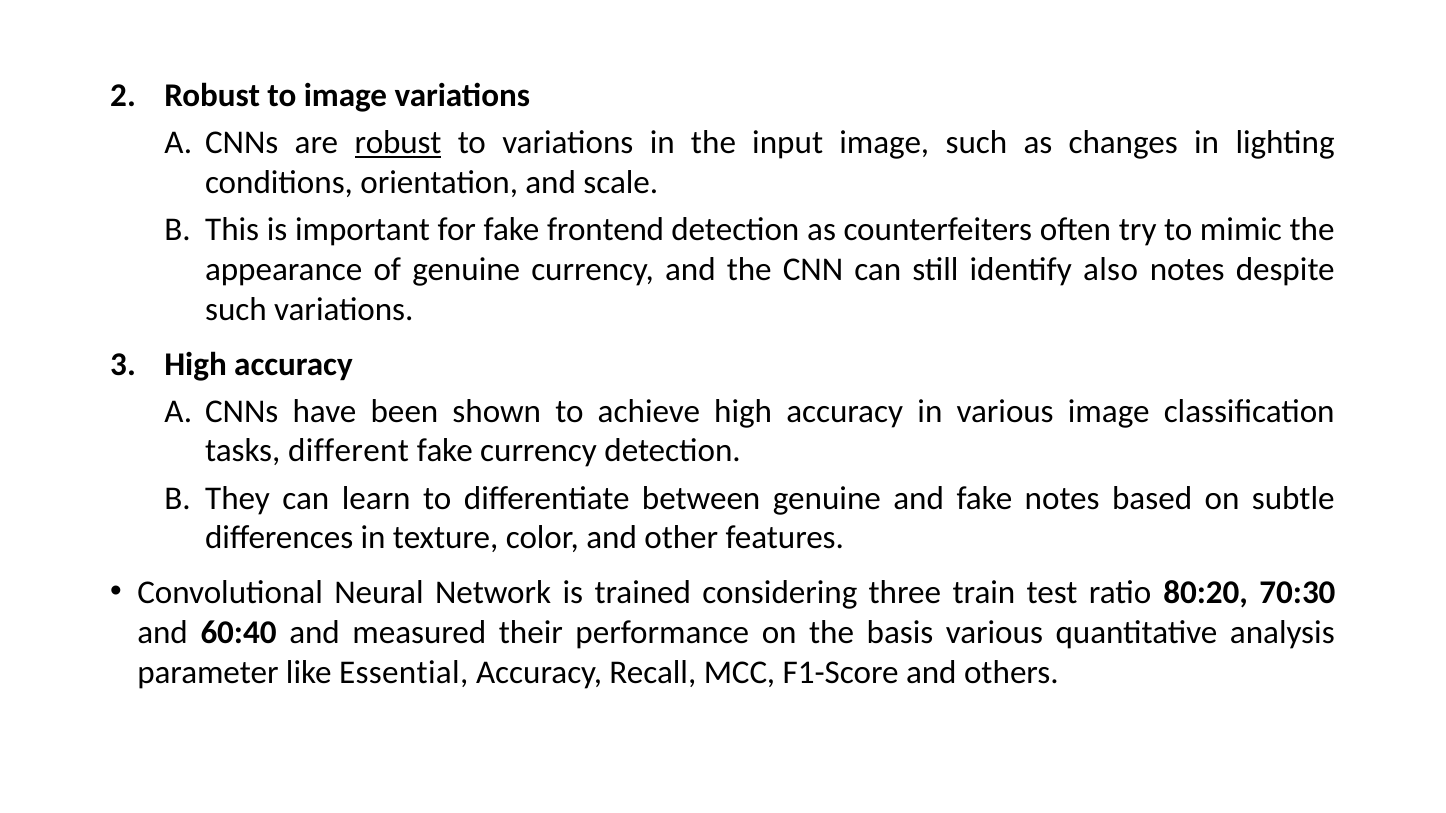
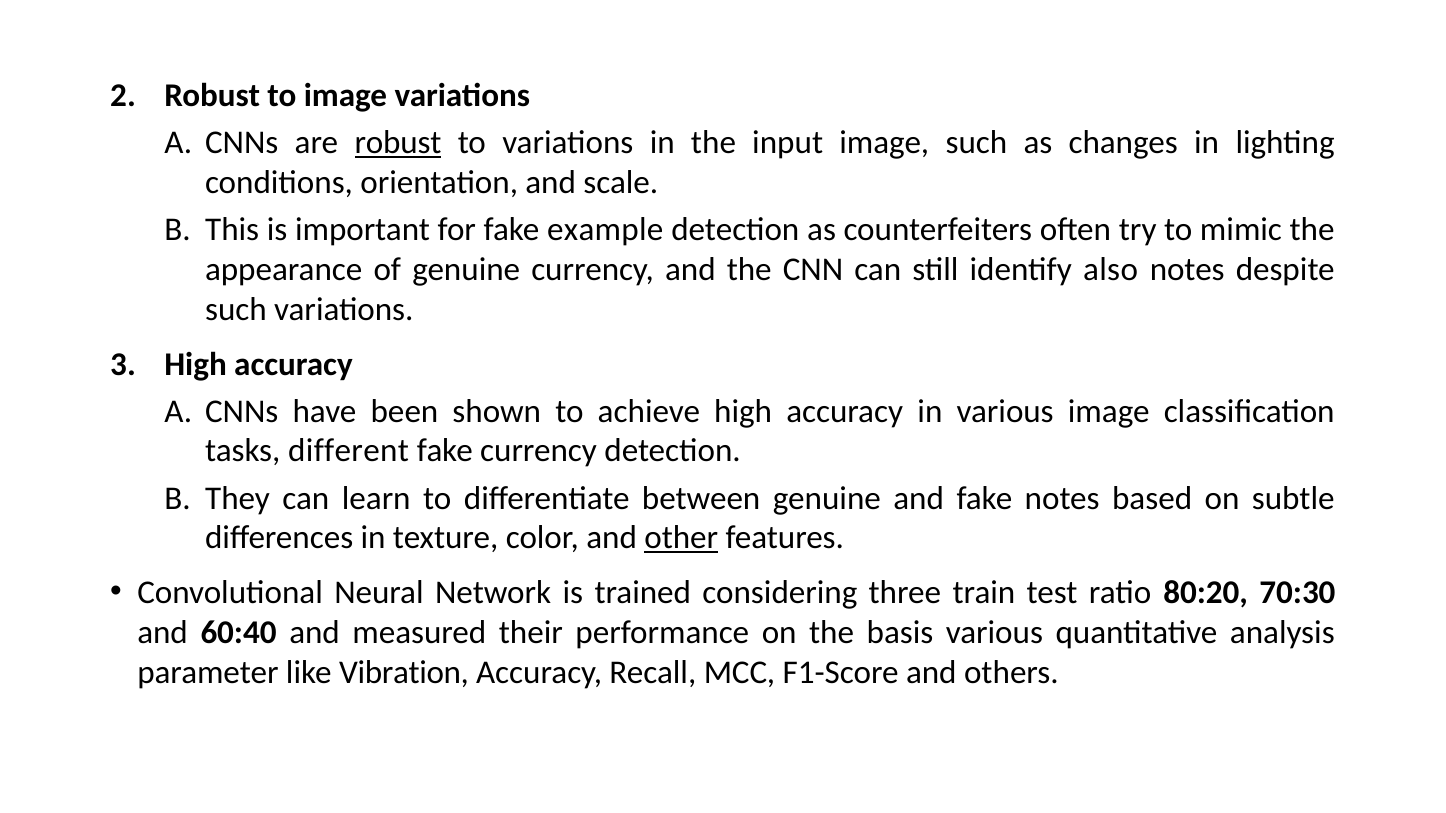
frontend: frontend -> example
other underline: none -> present
Essential: Essential -> Vibration
